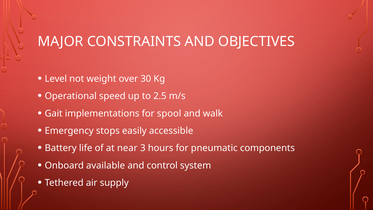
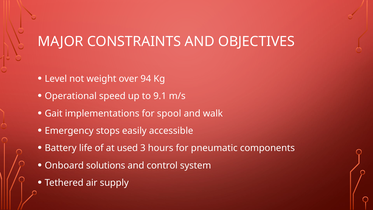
30: 30 -> 94
2.5: 2.5 -> 9.1
near: near -> used
available: available -> solutions
